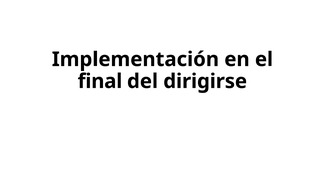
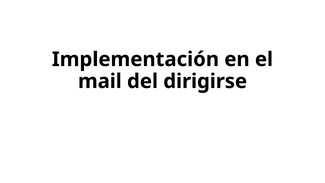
final: final -> mail
